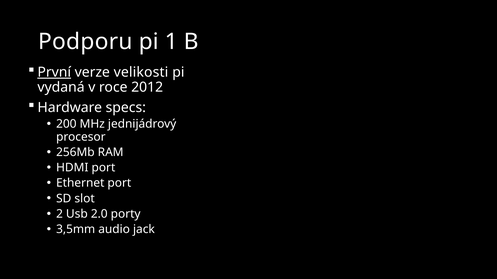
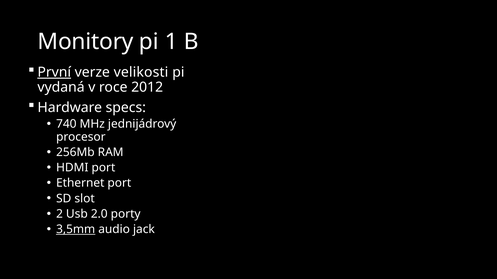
Podporu: Podporu -> Monitory
200: 200 -> 740
3,5mm underline: none -> present
